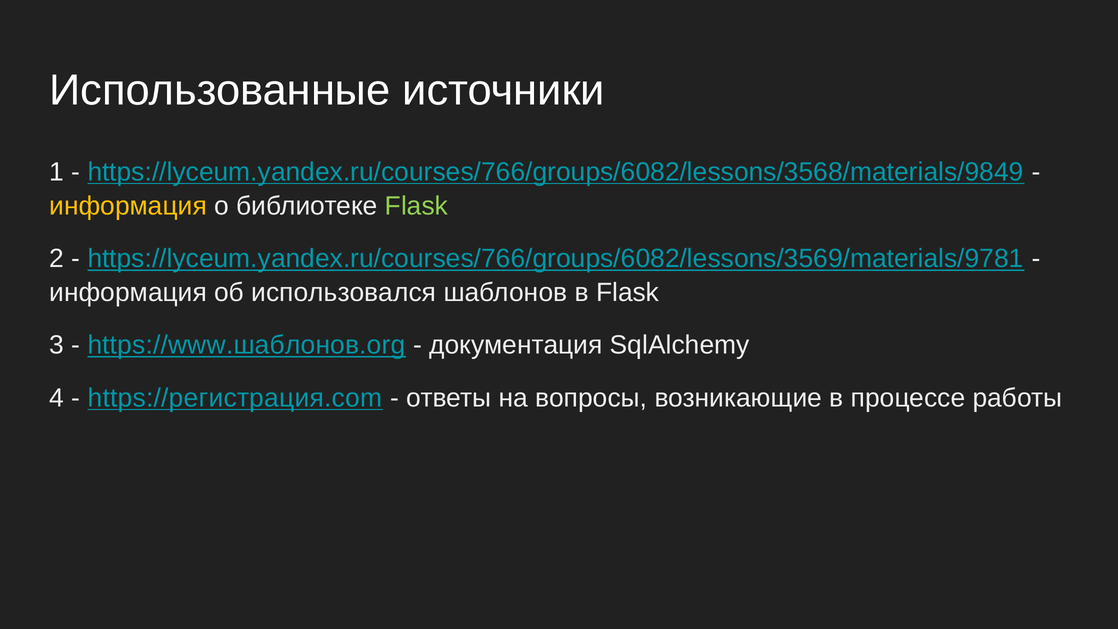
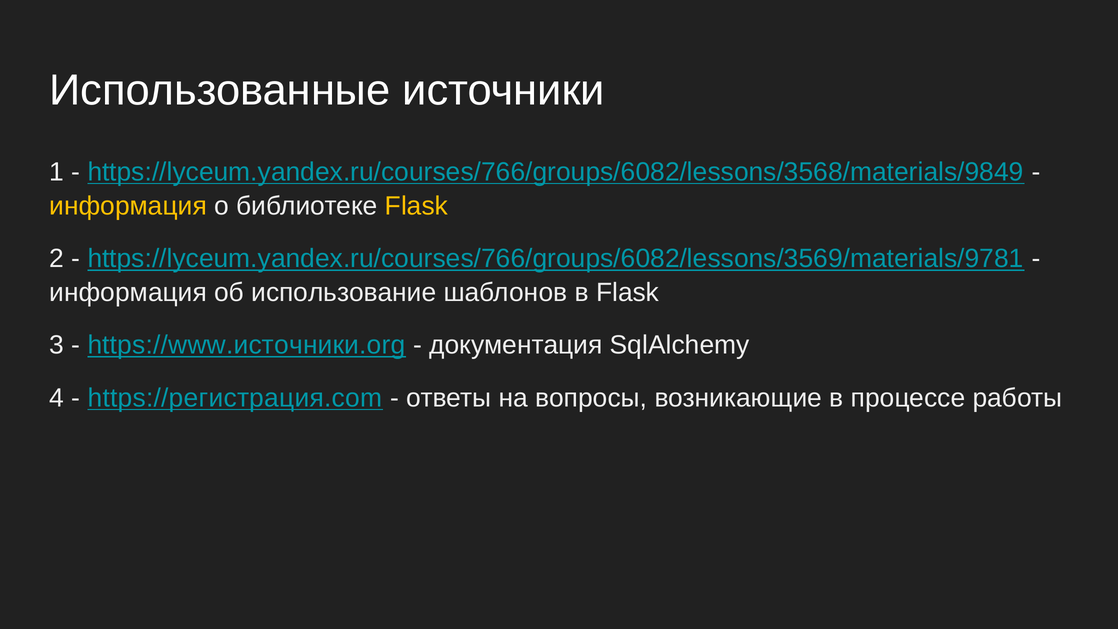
Flask at (416, 206) colour: light green -> yellow
использовался: использовался -> использование
https://www.шаблонов.org: https://www.шаблонов.org -> https://www.источники.org
